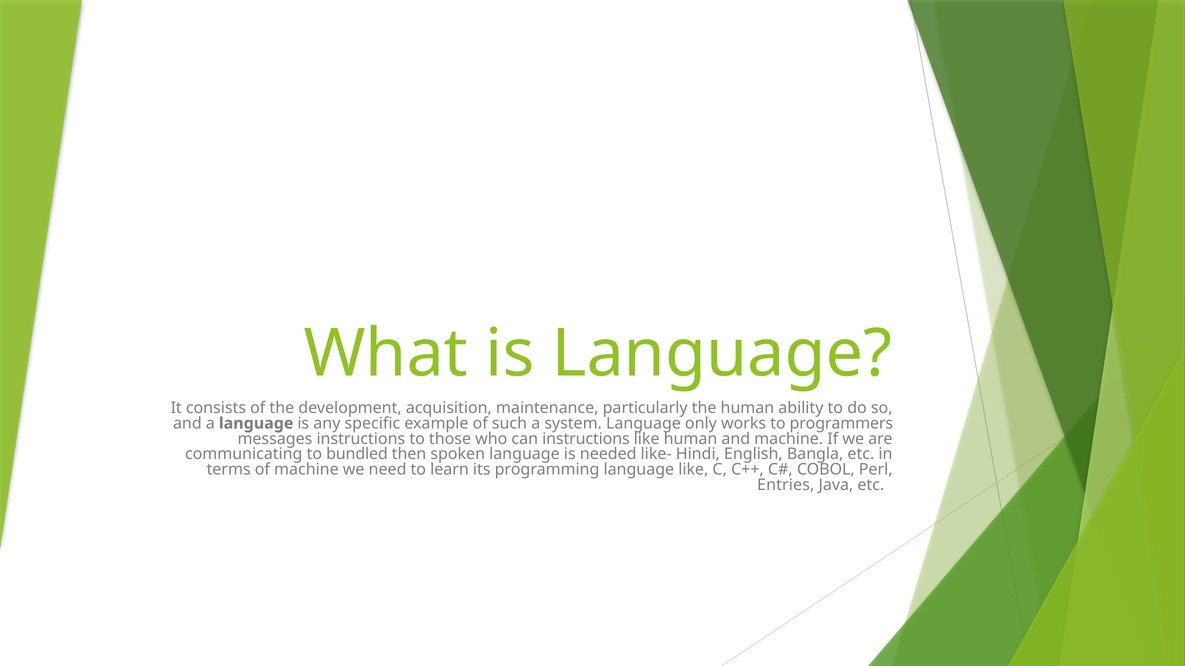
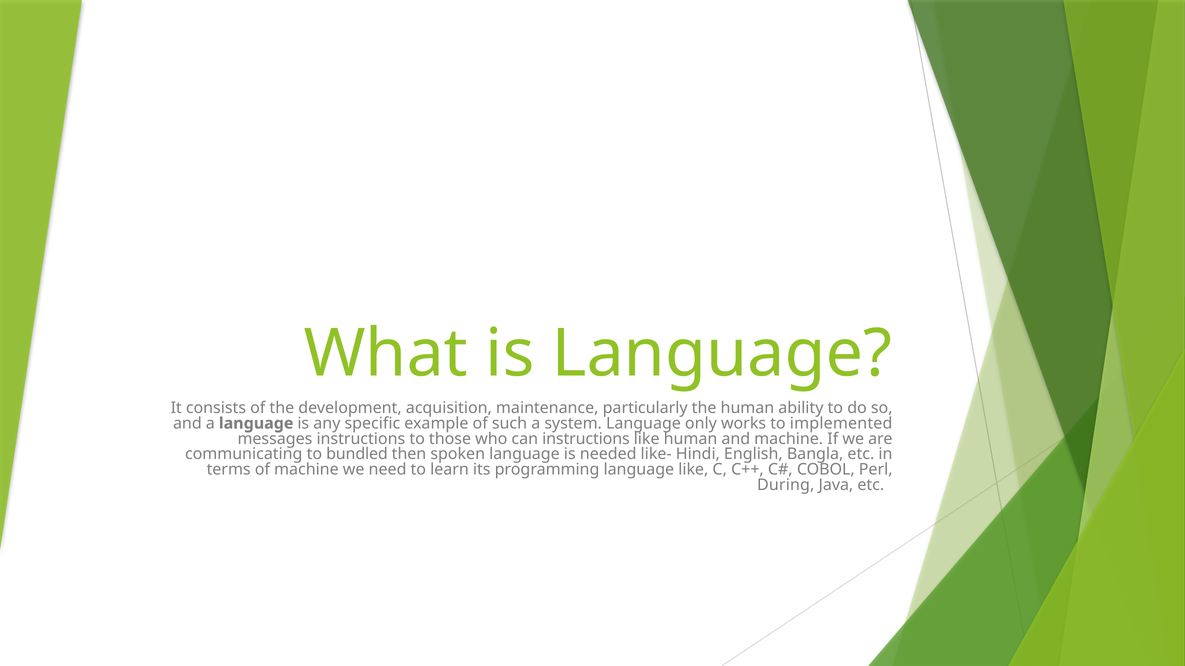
programmers: programmers -> implemented
Entries: Entries -> During
